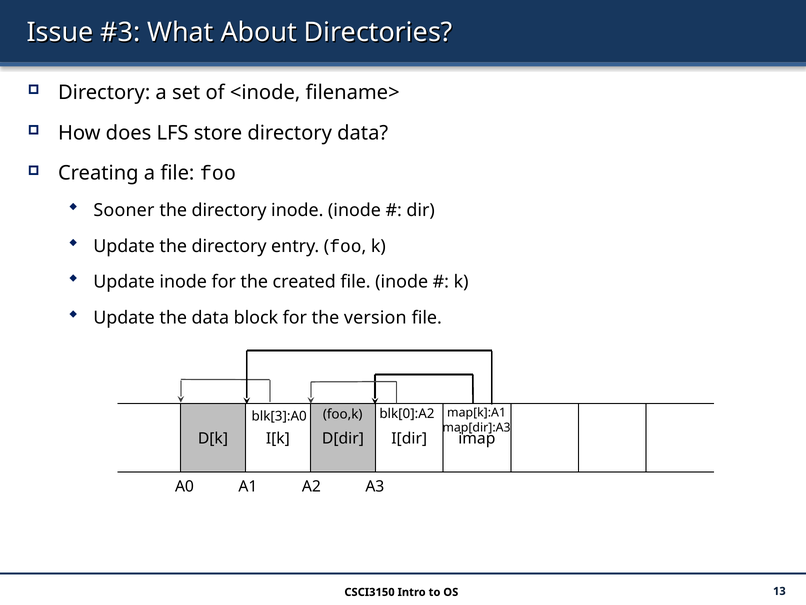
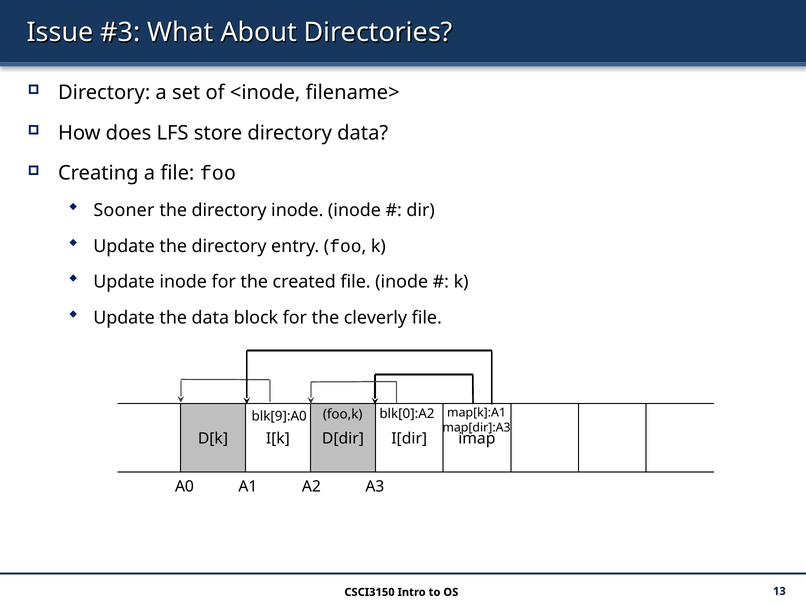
version: version -> cleverly
blk[3]:A0: blk[3]:A0 -> blk[9]:A0
